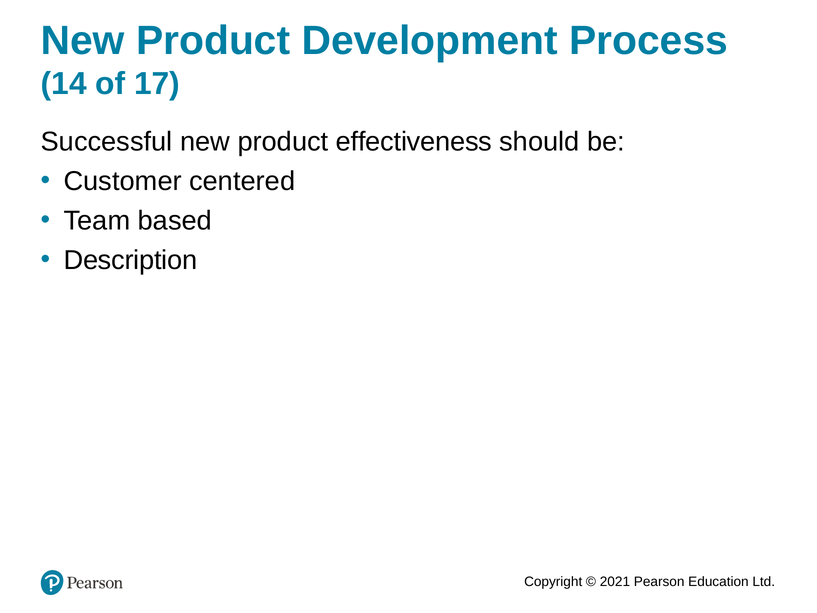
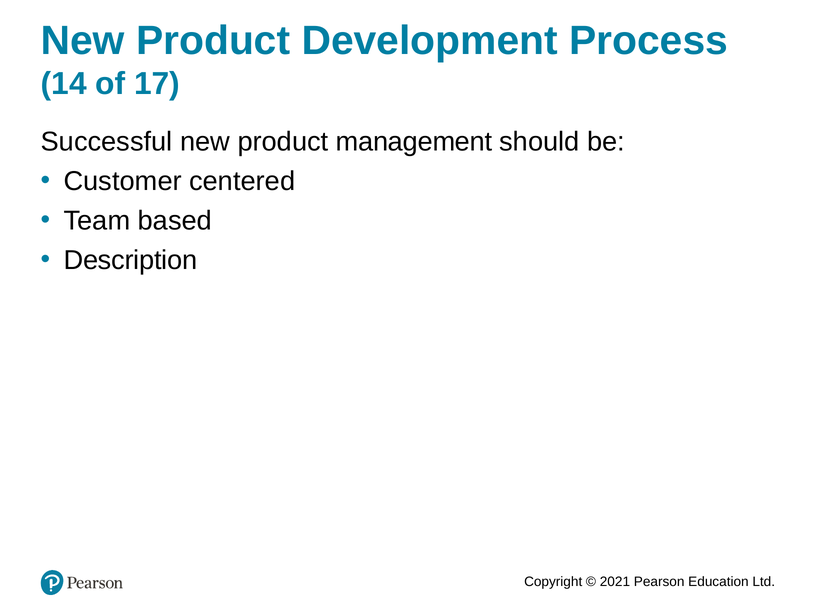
effectiveness: effectiveness -> management
